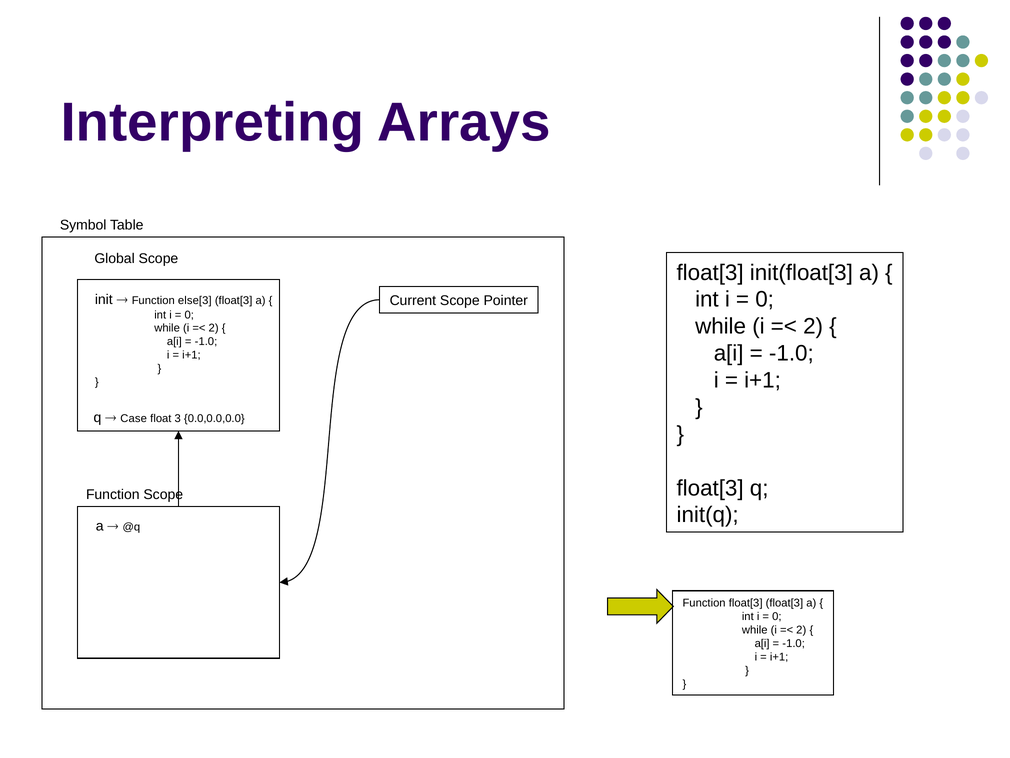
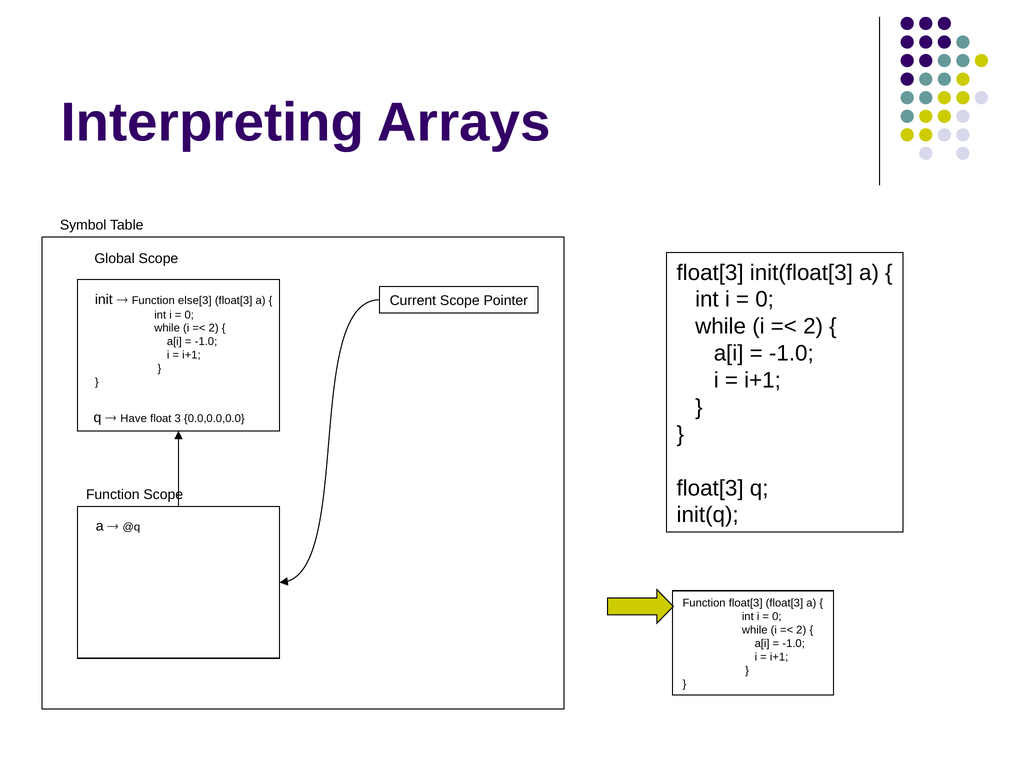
Case: Case -> Have
